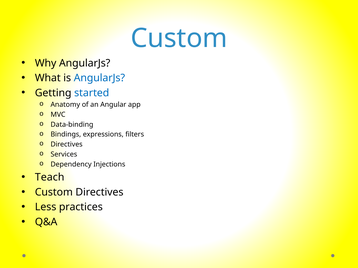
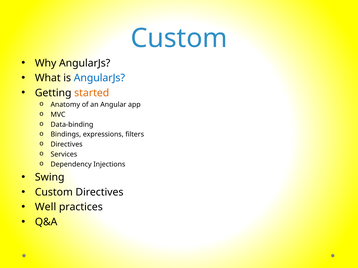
started colour: blue -> orange
Teach: Teach -> Swing
Less: Less -> Well
